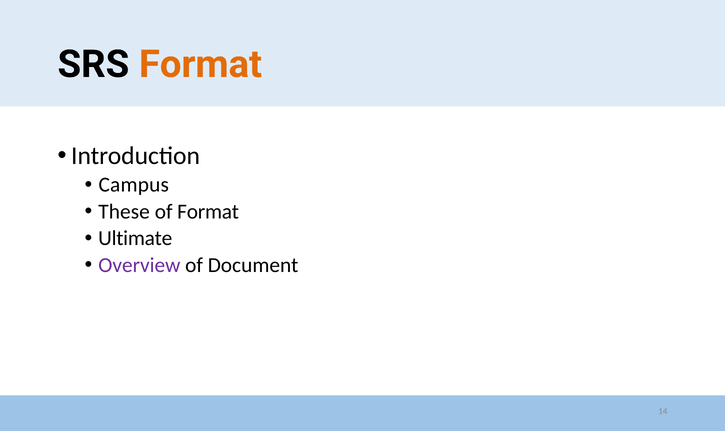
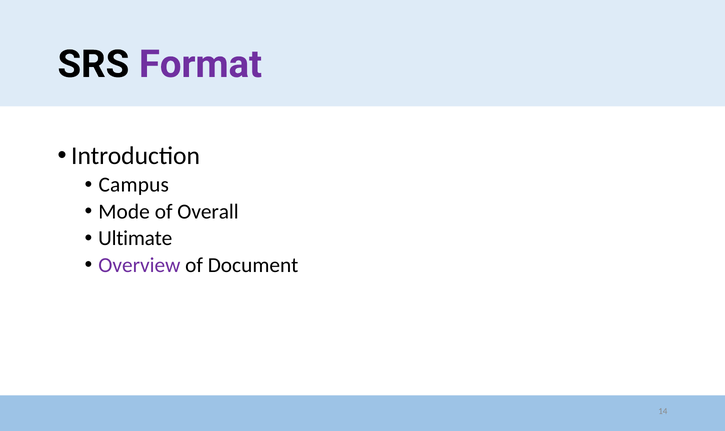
Format at (200, 64) colour: orange -> purple
These: These -> Mode
of Format: Format -> Overall
